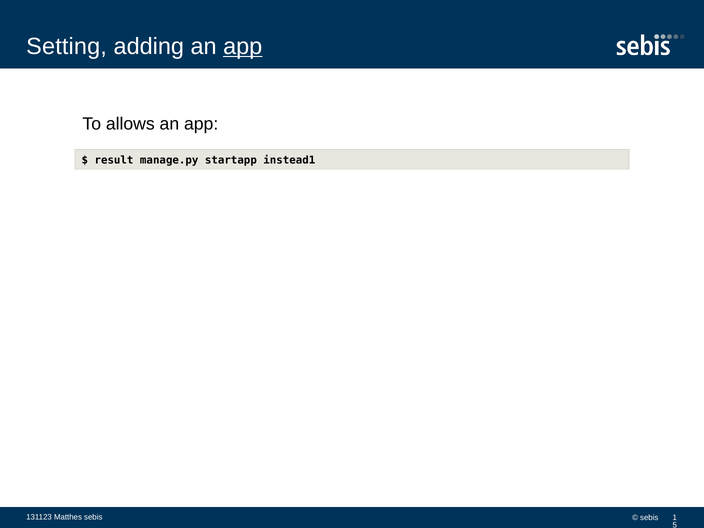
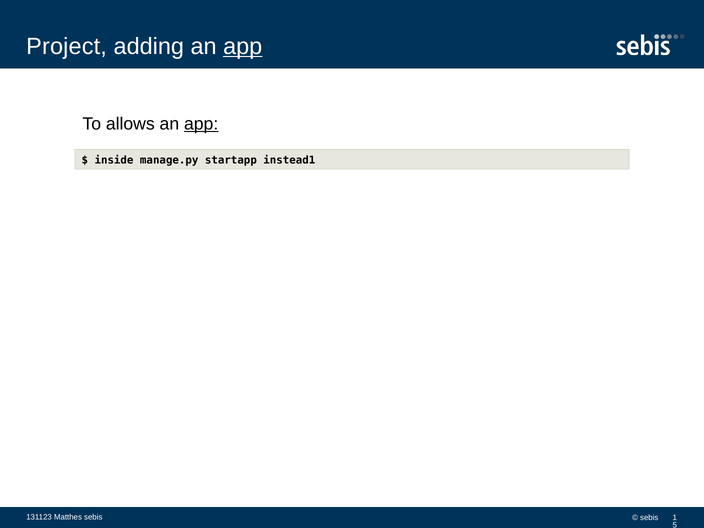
Setting: Setting -> Project
app at (201, 124) underline: none -> present
result: result -> inside
